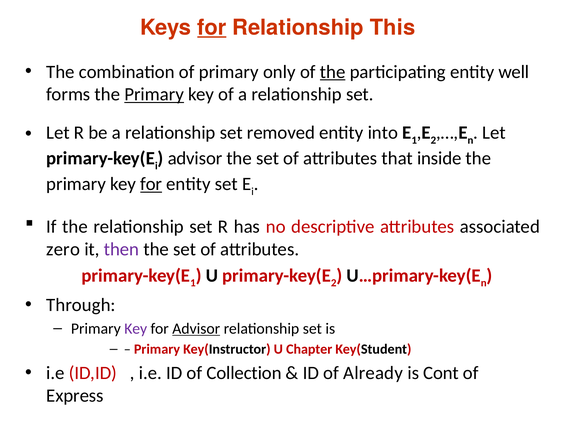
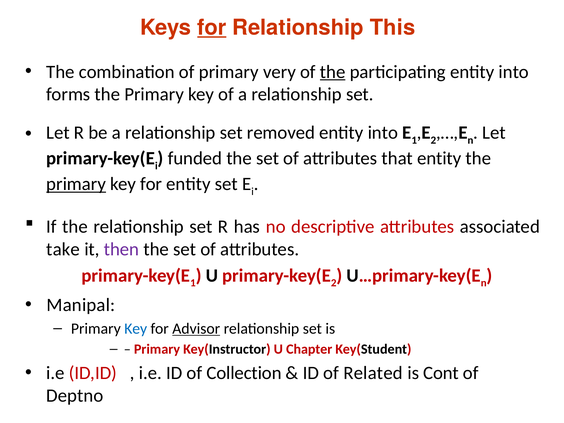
only: only -> very
participating entity well: well -> into
Primary at (154, 94) underline: present -> none
advisor at (195, 158): advisor -> funded
that inside: inside -> entity
primary at (76, 184) underline: none -> present
for at (151, 184) underline: present -> none
zero: zero -> take
Through: Through -> Manipal
Key at (136, 329) colour: purple -> blue
Already: Already -> Related
Express: Express -> Deptno
